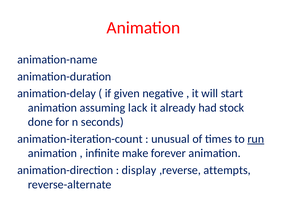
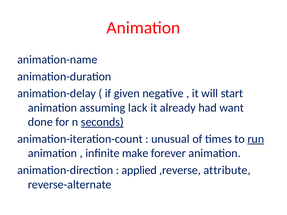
stock: stock -> want
seconds underline: none -> present
display: display -> applied
attempts: attempts -> attribute
